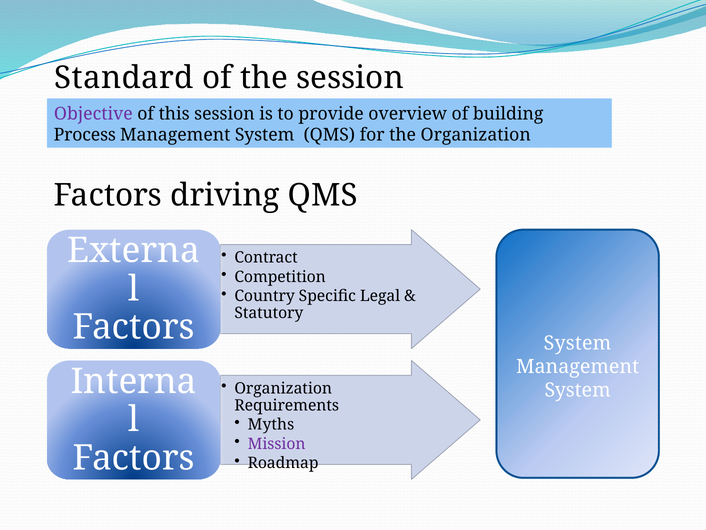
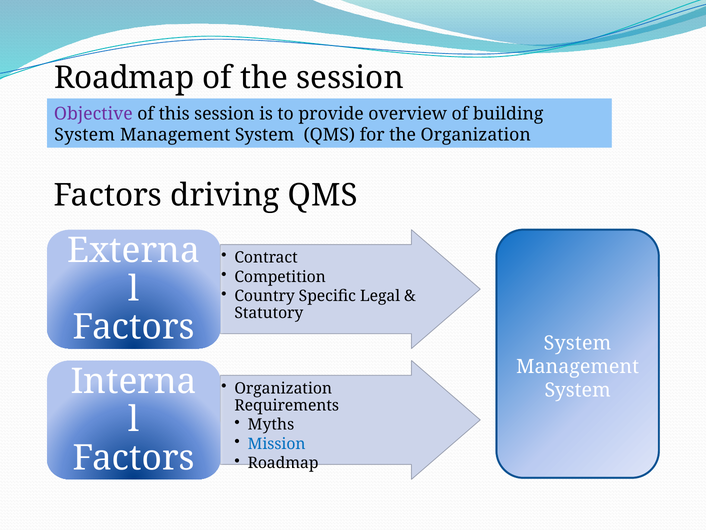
Standard at (124, 78): Standard -> Roadmap
Process at (85, 135): Process -> System
Mission colour: purple -> blue
